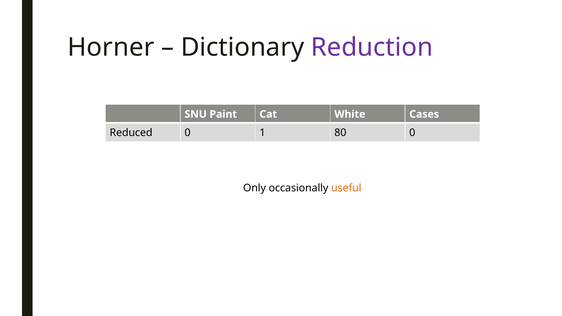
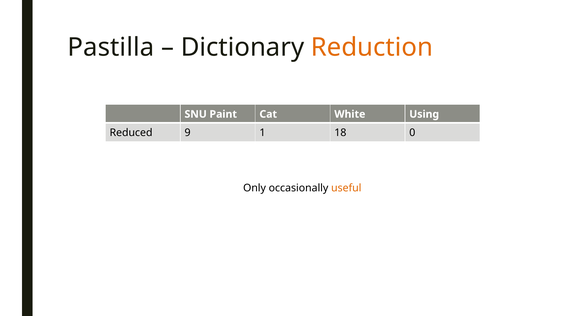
Horner: Horner -> Pastilla
Reduction colour: purple -> orange
Cases: Cases -> Using
Reduced 0: 0 -> 9
80: 80 -> 18
